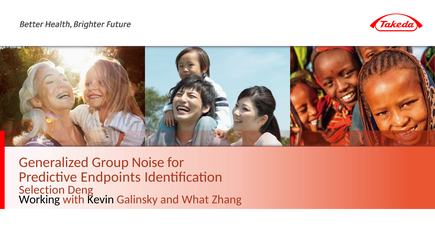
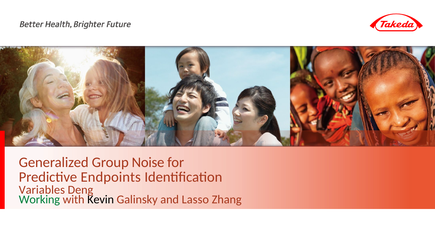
Selection: Selection -> Variables
Working colour: black -> green
What: What -> Lasso
